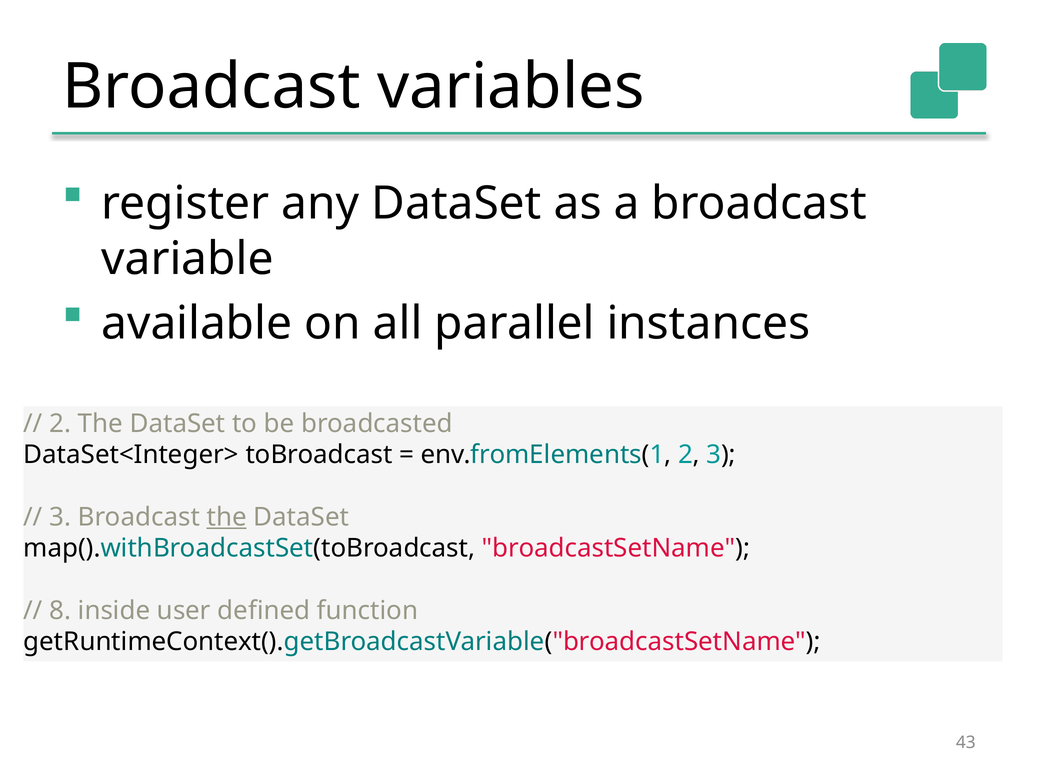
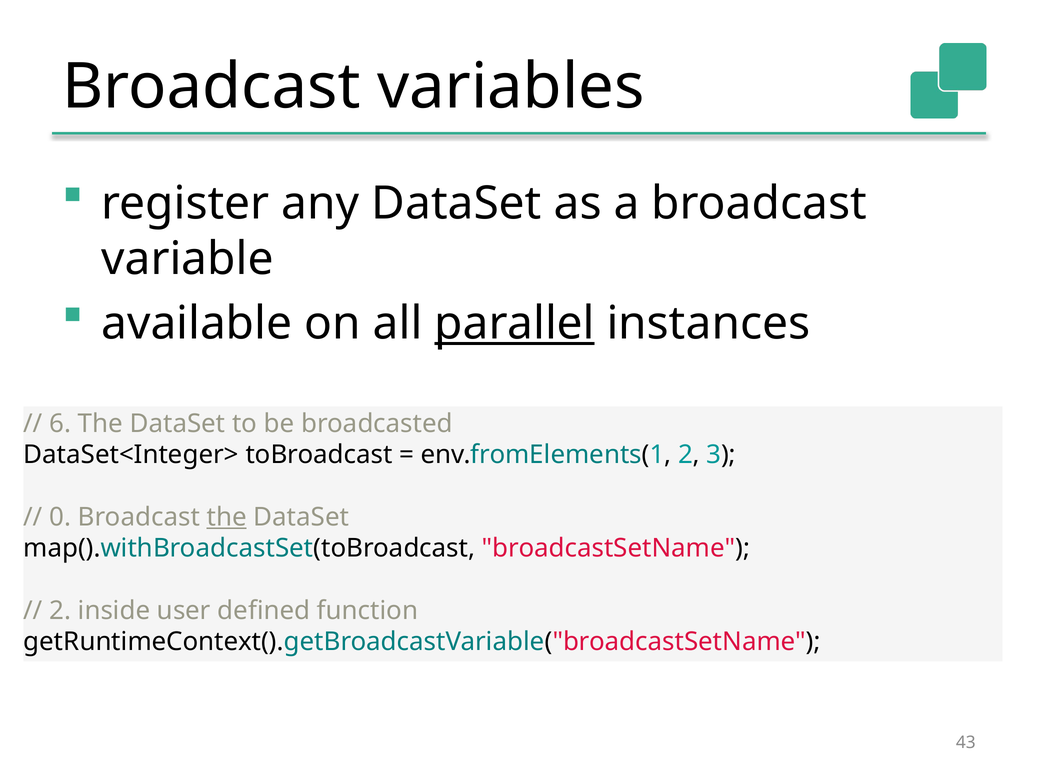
parallel underline: none -> present
2 at (60, 423): 2 -> 6
3 at (60, 517): 3 -> 0
8 at (60, 610): 8 -> 2
